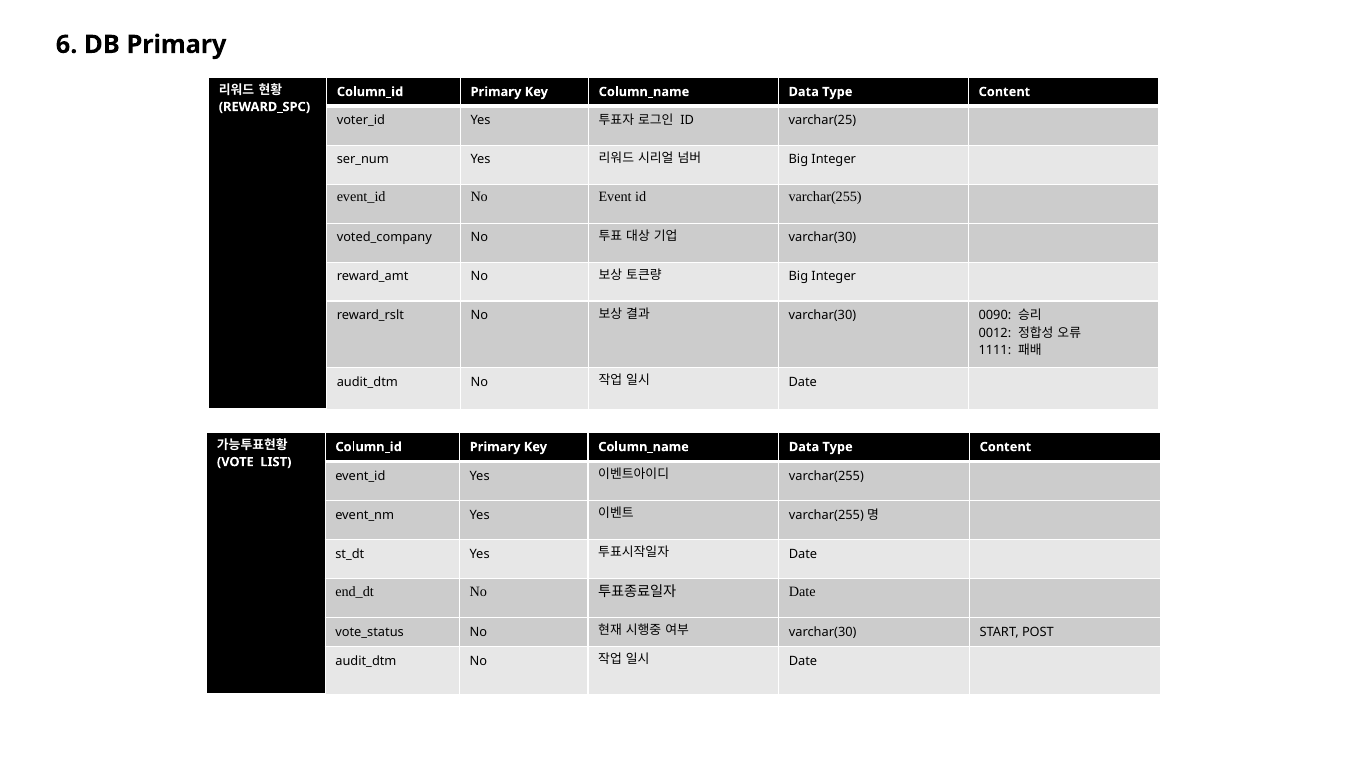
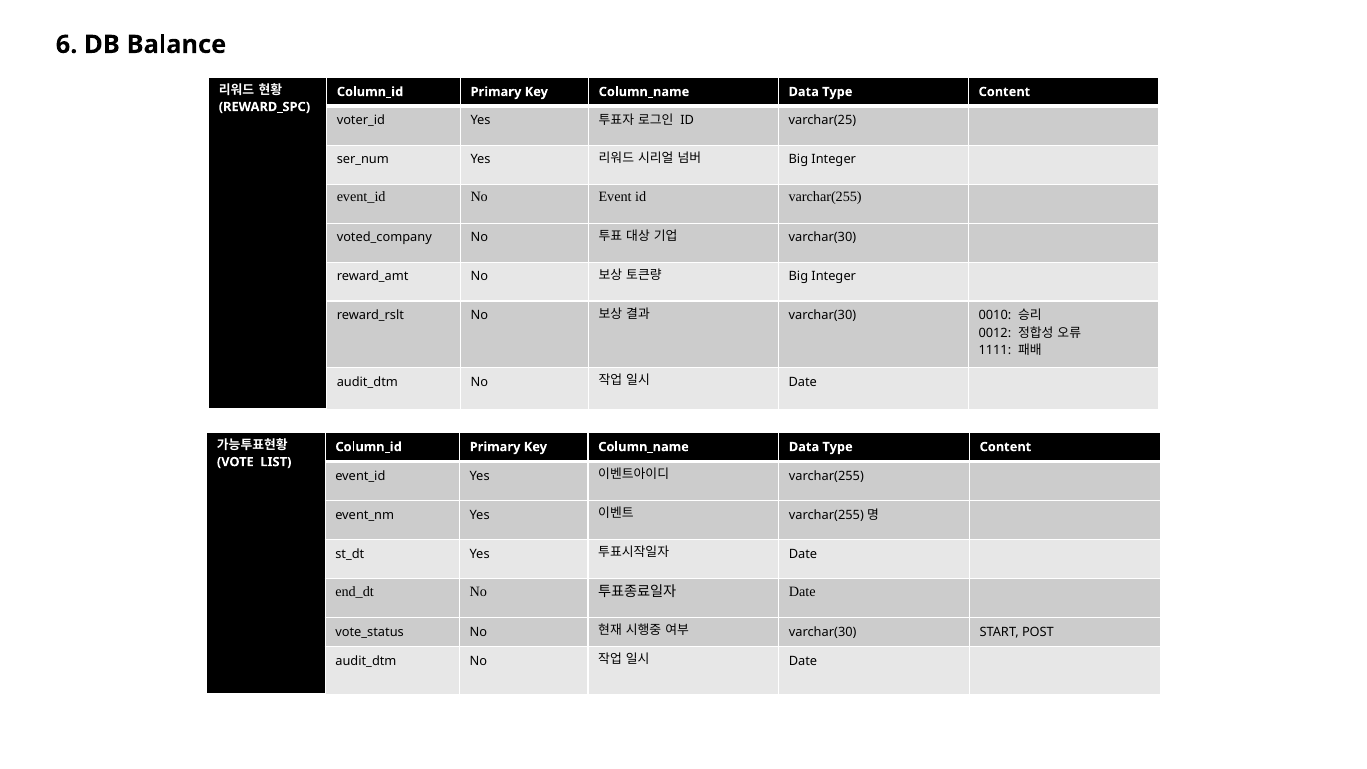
DB Primary: Primary -> Balance
0090: 0090 -> 0010
